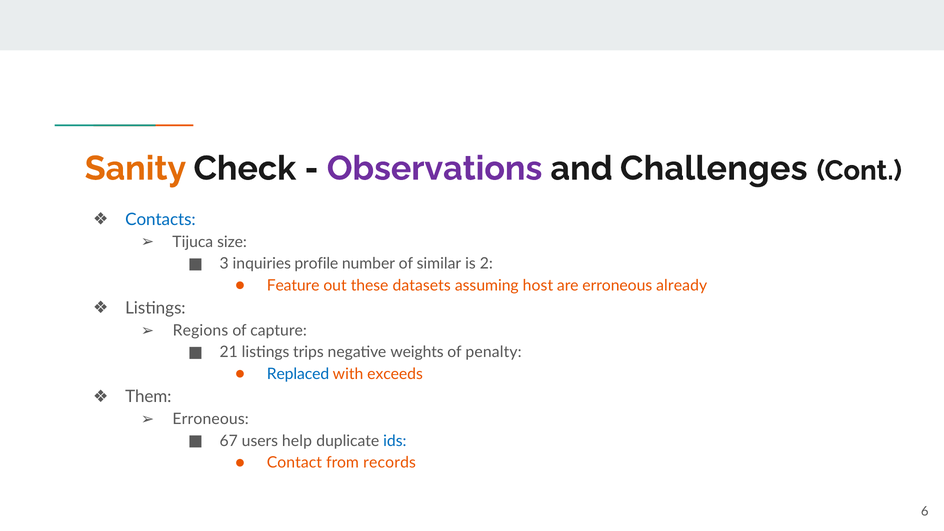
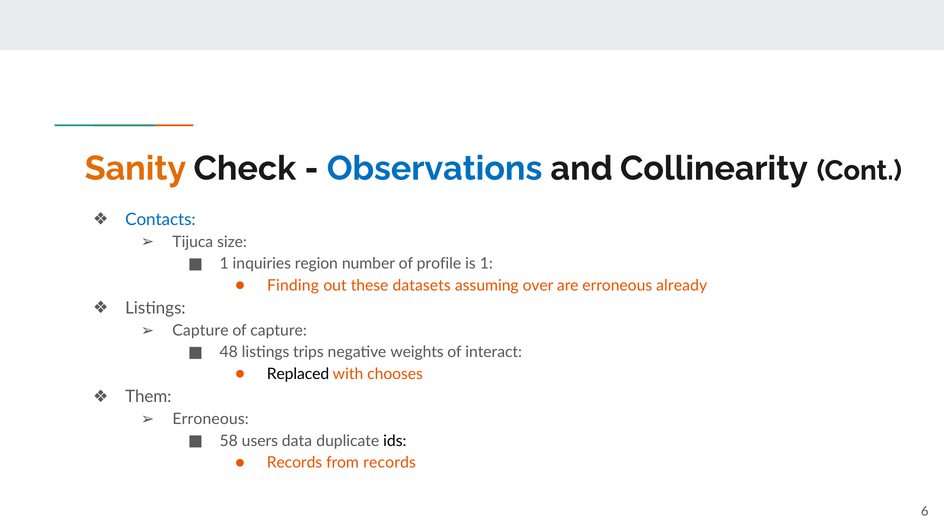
Observations colour: purple -> blue
Challenges: Challenges -> Collinearity
3 at (224, 264): 3 -> 1
profile: profile -> region
similar: similar -> profile
is 2: 2 -> 1
Feature: Feature -> Finding
host: host -> over
Regions at (200, 331): Regions -> Capture
21: 21 -> 48
penalty: penalty -> interact
Replaced colour: blue -> black
exceeds: exceeds -> chooses
67: 67 -> 58
help: help -> data
ids colour: blue -> black
Contact at (294, 463): Contact -> Records
